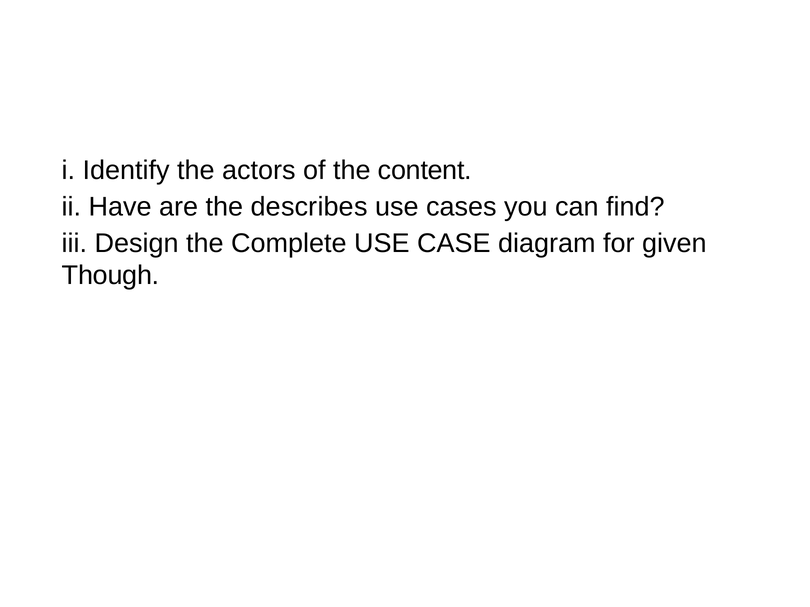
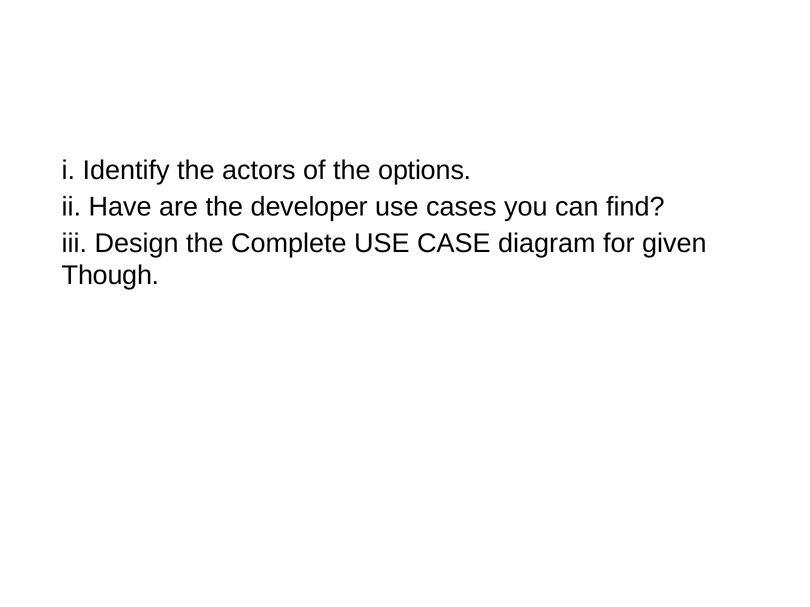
content: content -> options
describes: describes -> developer
